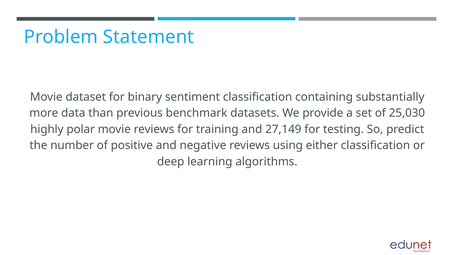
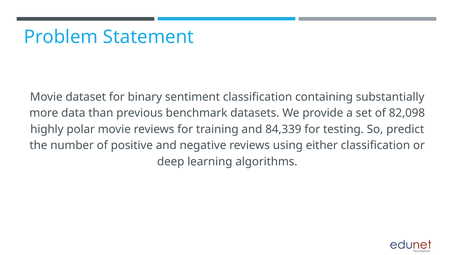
25,030: 25,030 -> 82,098
27,149: 27,149 -> 84,339
